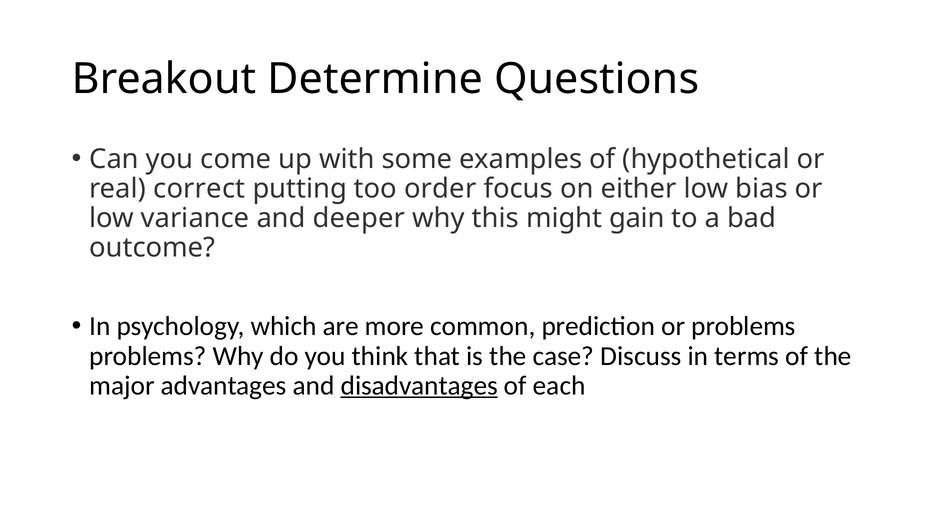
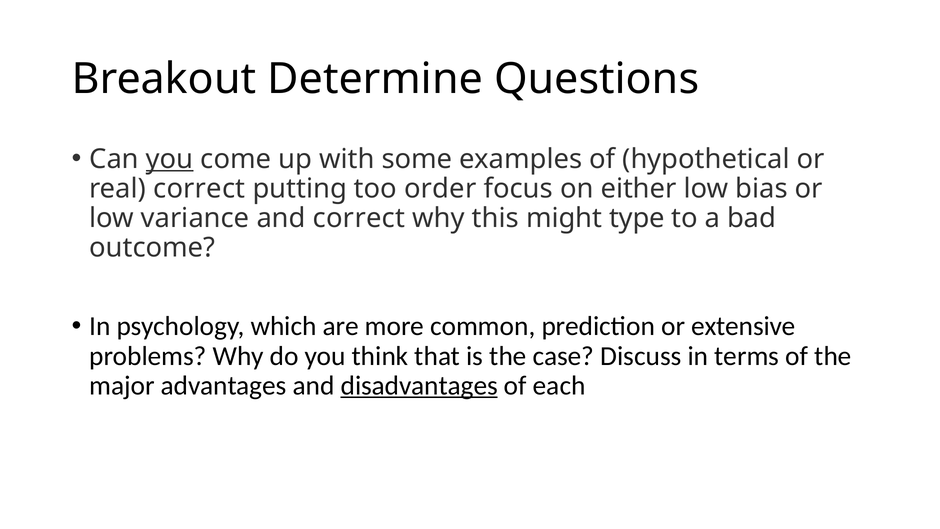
you at (170, 159) underline: none -> present
and deeper: deeper -> correct
gain: gain -> type
or problems: problems -> extensive
